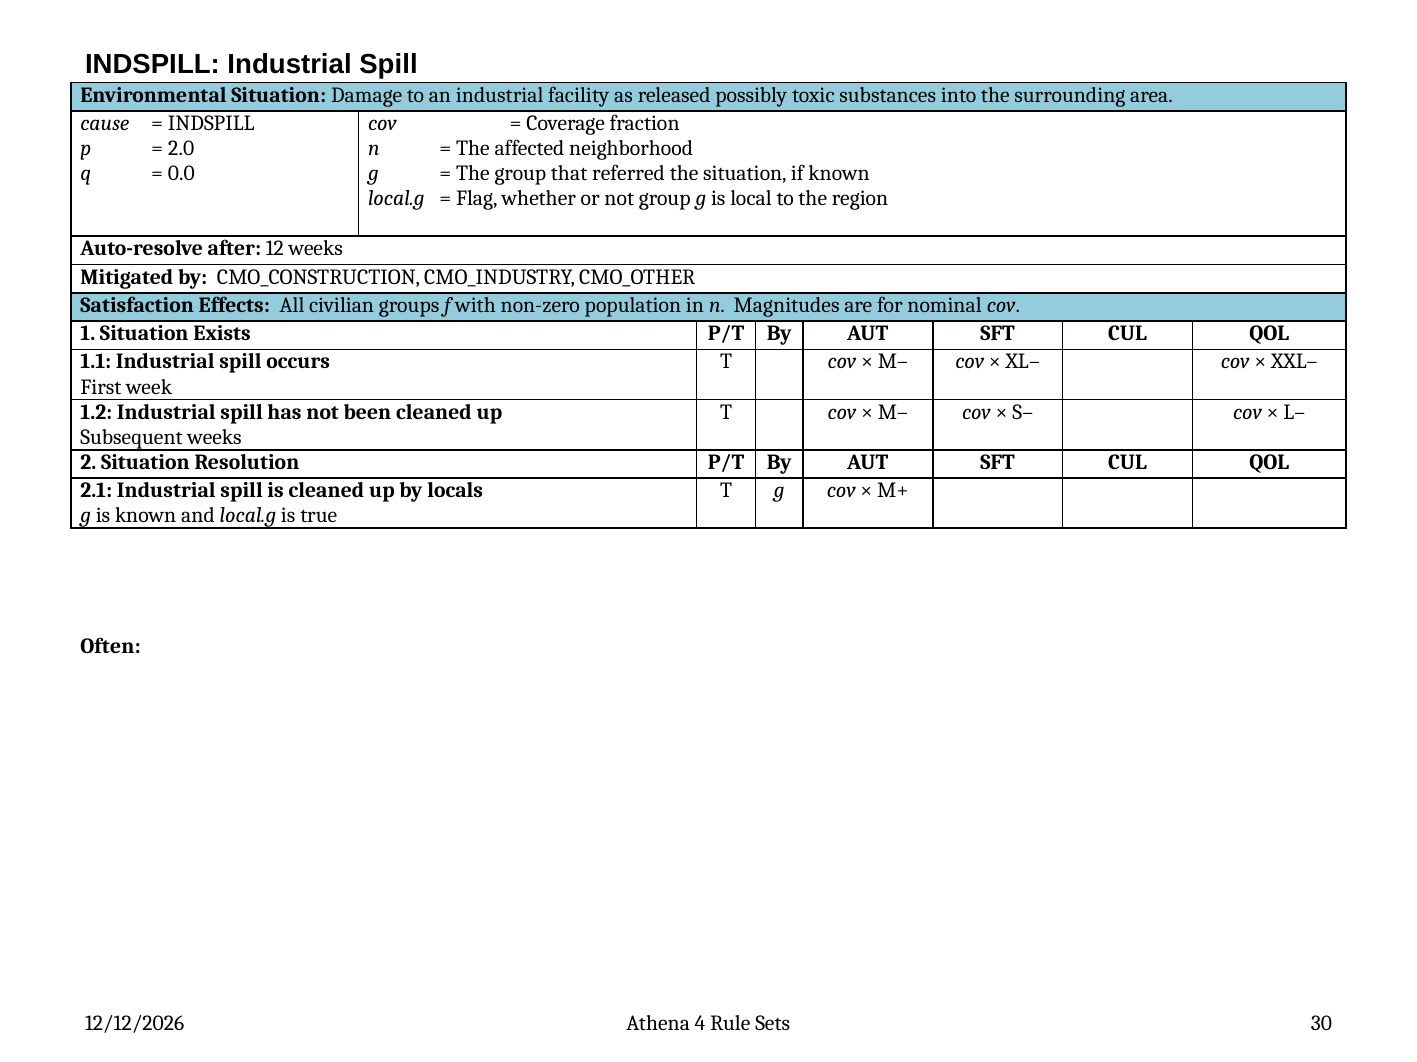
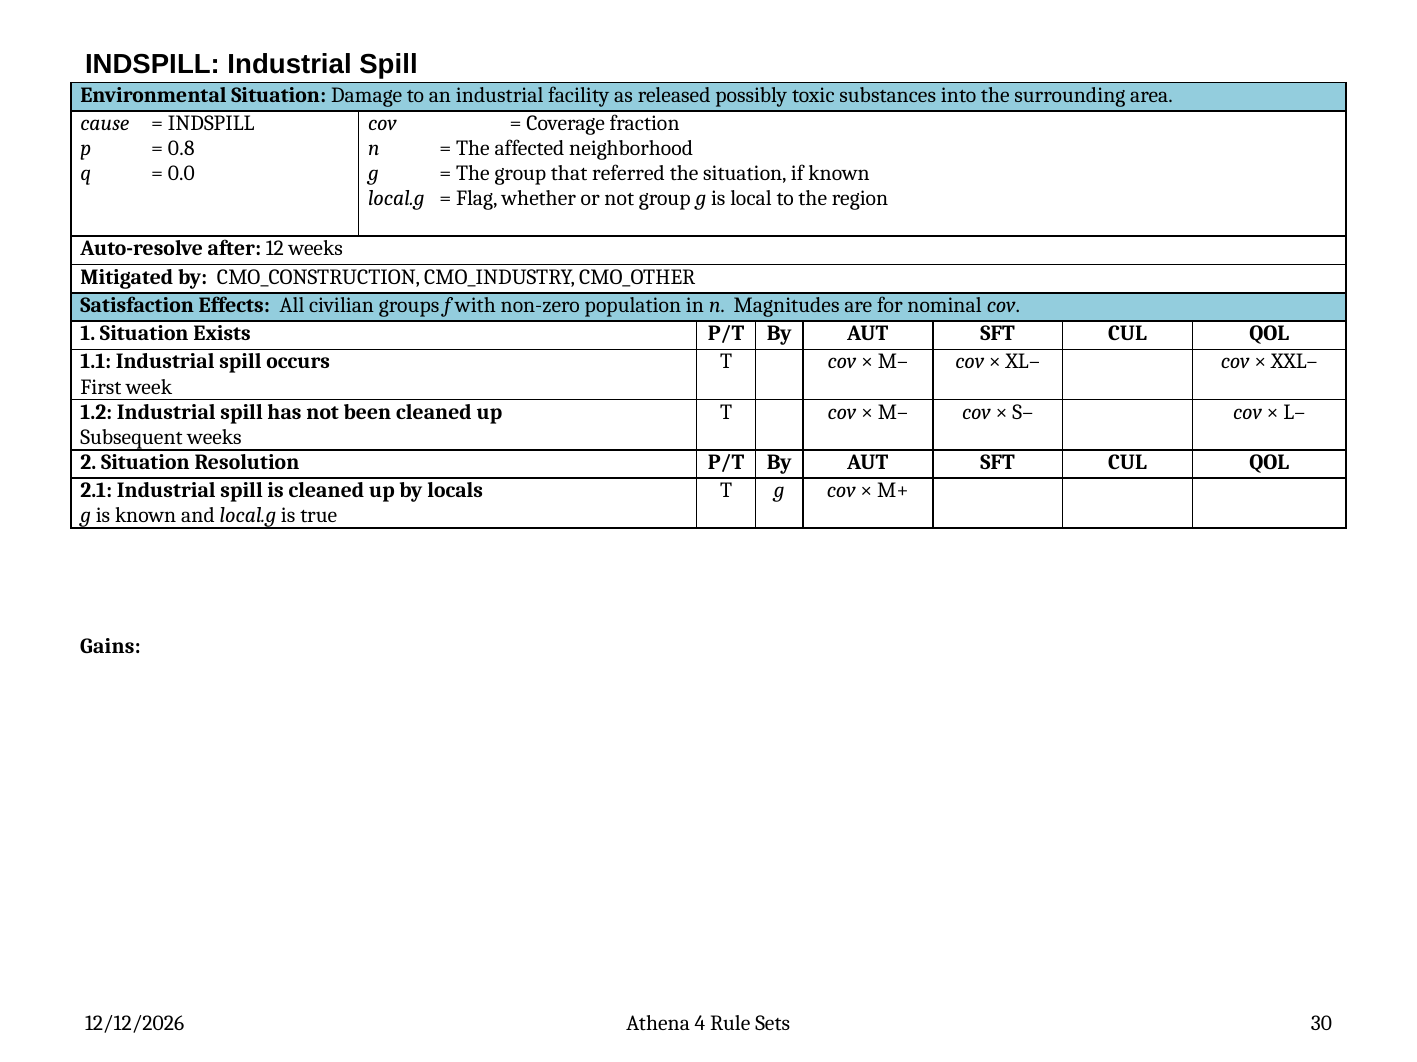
2.0: 2.0 -> 0.8
Often: Often -> Gains
